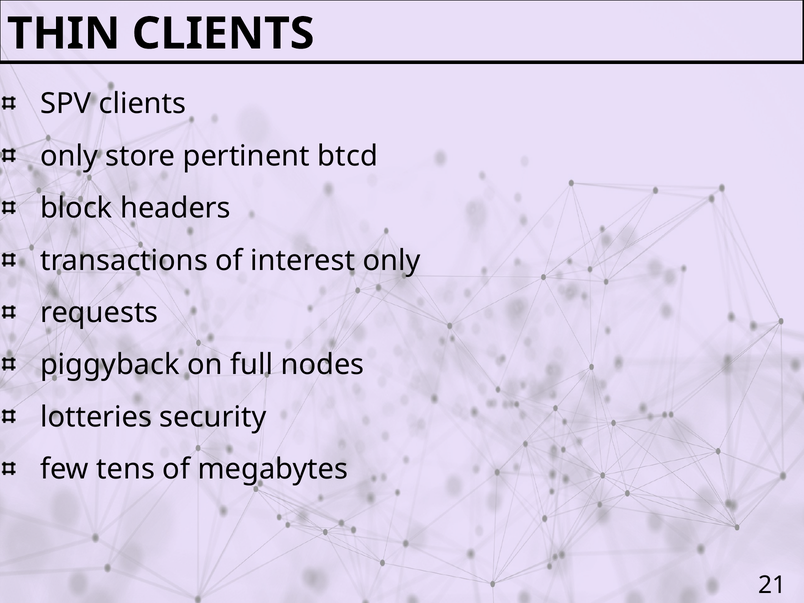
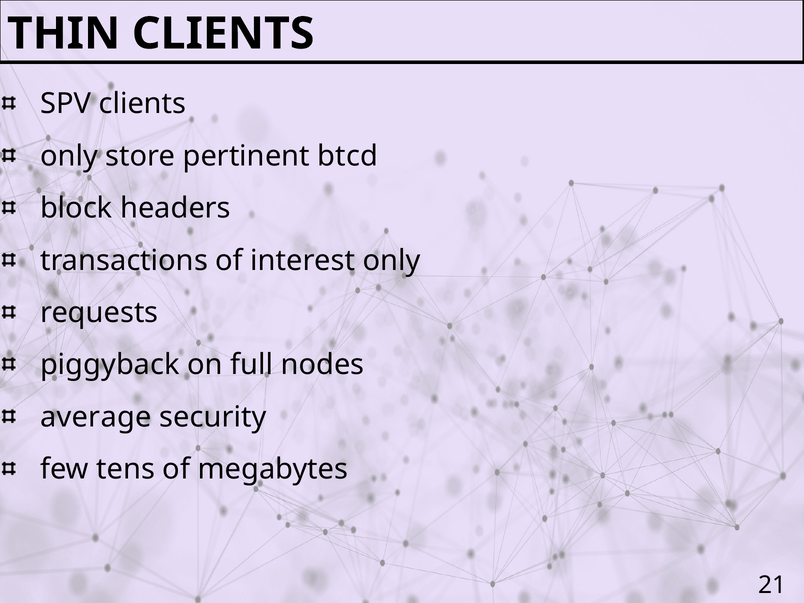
lotteries: lotteries -> average
